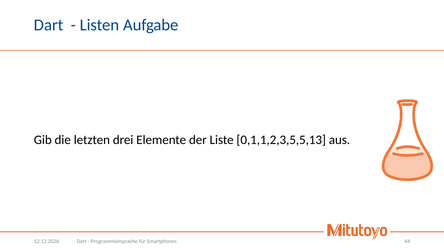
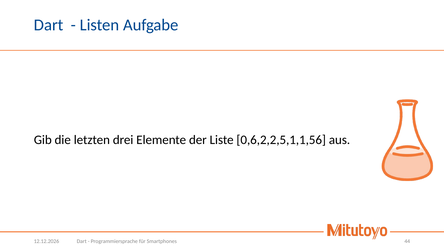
0,1,1,2,3,5,5,13: 0,1,1,2,3,5,5,13 -> 0,6,2,2,5,1,1,56
